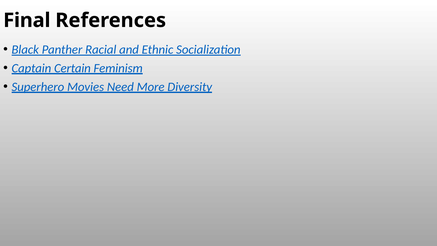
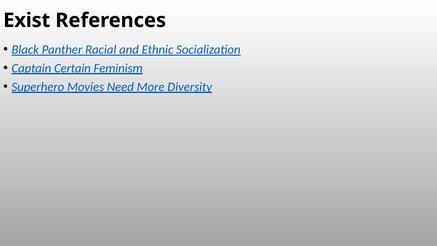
Final: Final -> Exist
